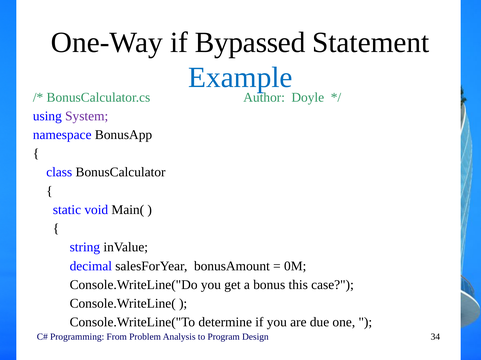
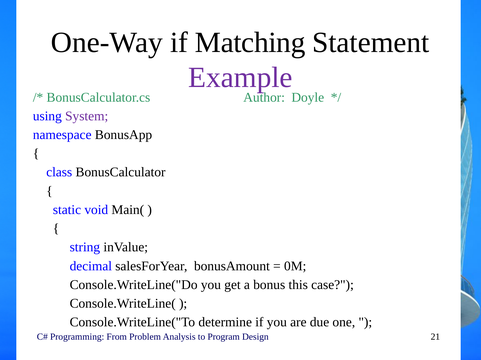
Bypassed: Bypassed -> Matching
Example colour: blue -> purple
34: 34 -> 21
